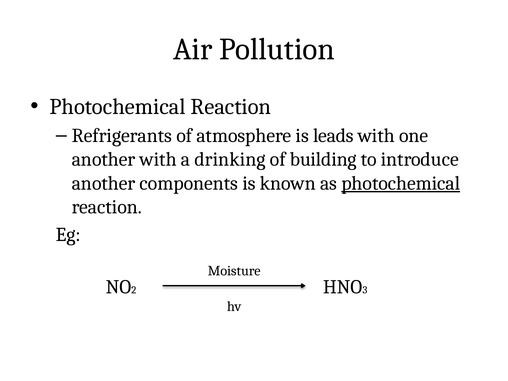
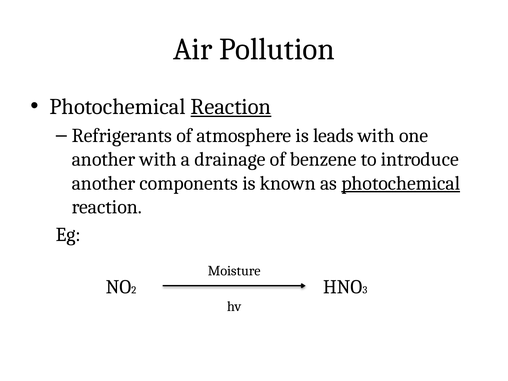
Reaction at (231, 107) underline: none -> present
drinking: drinking -> drainage
building: building -> benzene
